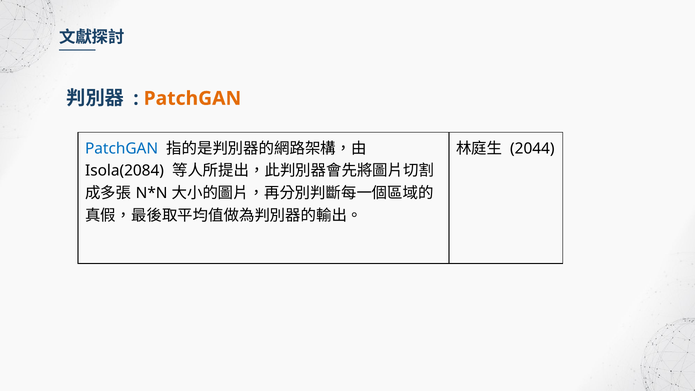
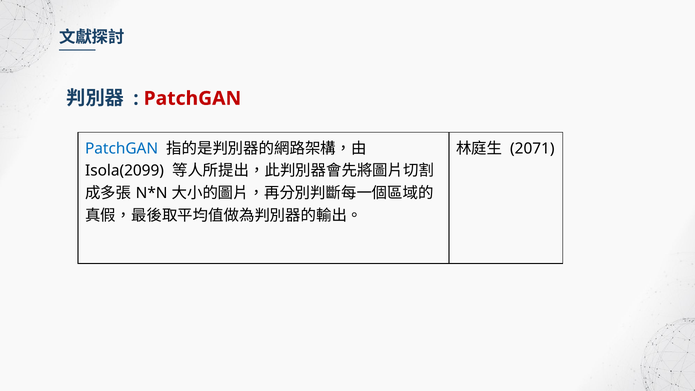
PatchGAN at (192, 98) colour: orange -> red
2044: 2044 -> 2071
Isola(2084: Isola(2084 -> Isola(2099
